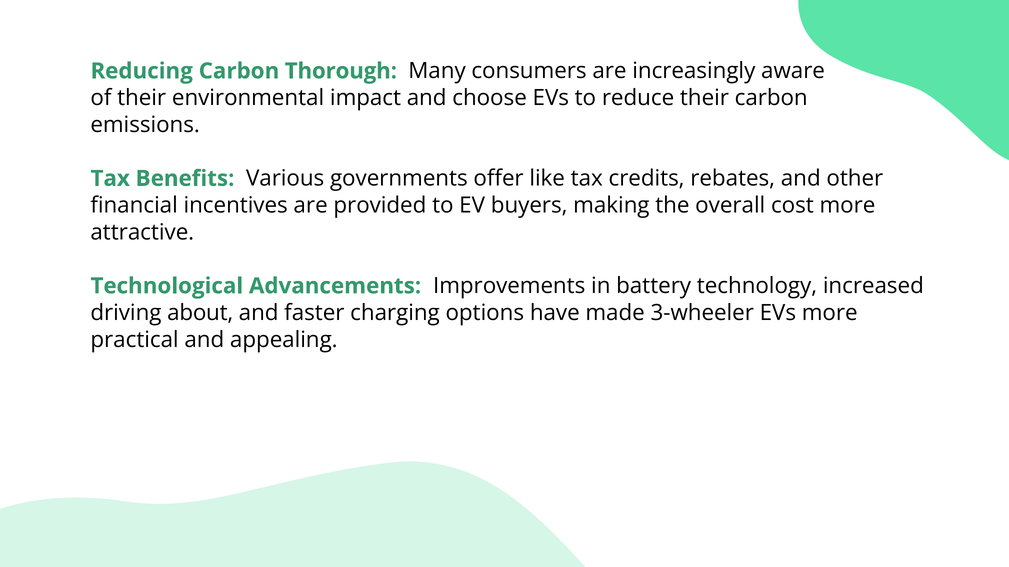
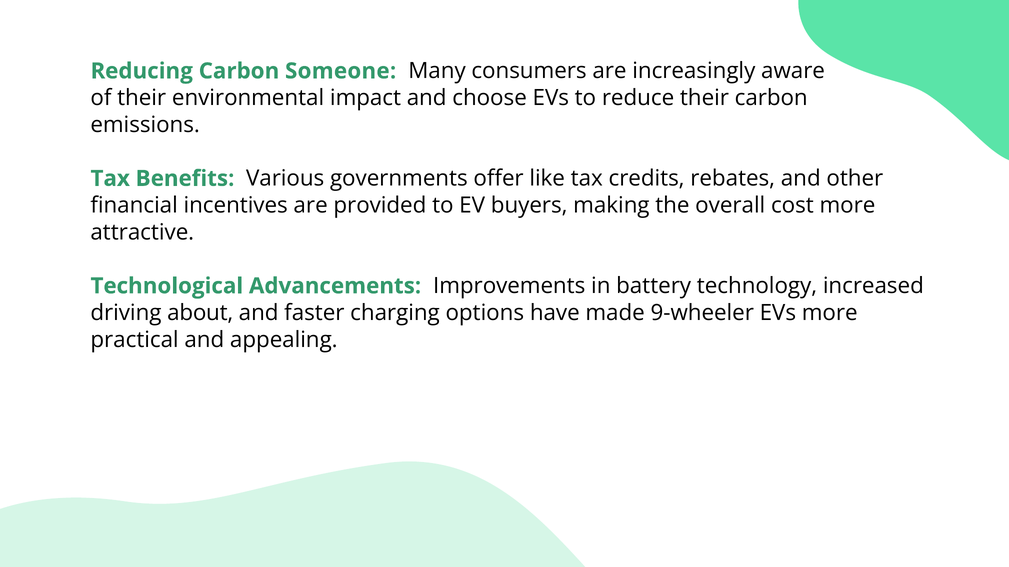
Thorough: Thorough -> Someone
3-wheeler: 3-wheeler -> 9-wheeler
